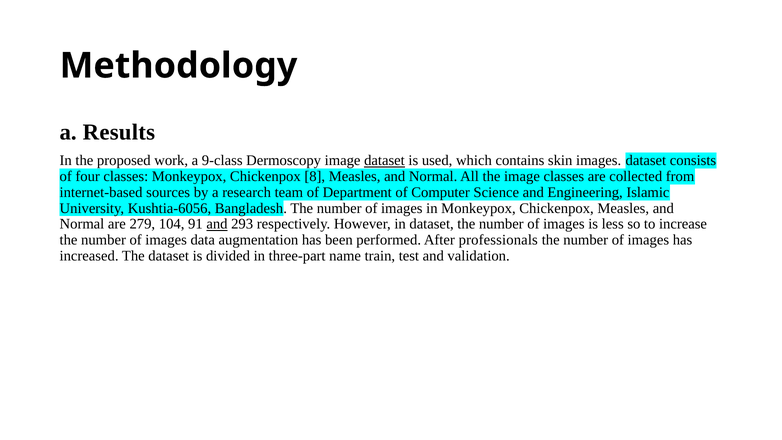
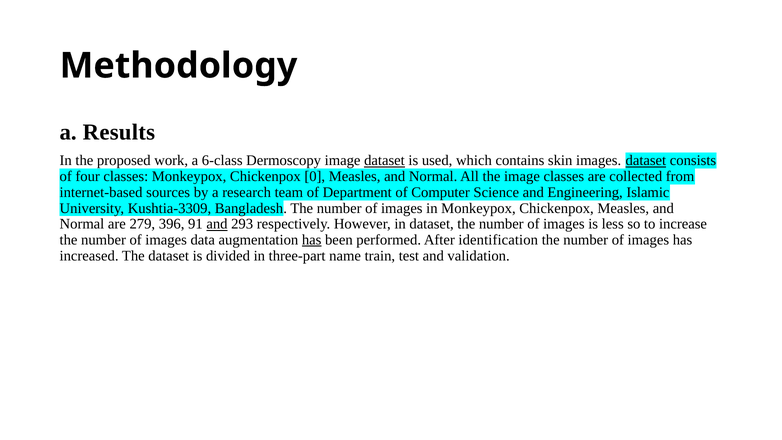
9-class: 9-class -> 6-class
dataset at (646, 161) underline: none -> present
8: 8 -> 0
Kushtia-6056: Kushtia-6056 -> Kushtia-3309
104: 104 -> 396
has at (312, 240) underline: none -> present
professionals: professionals -> identification
